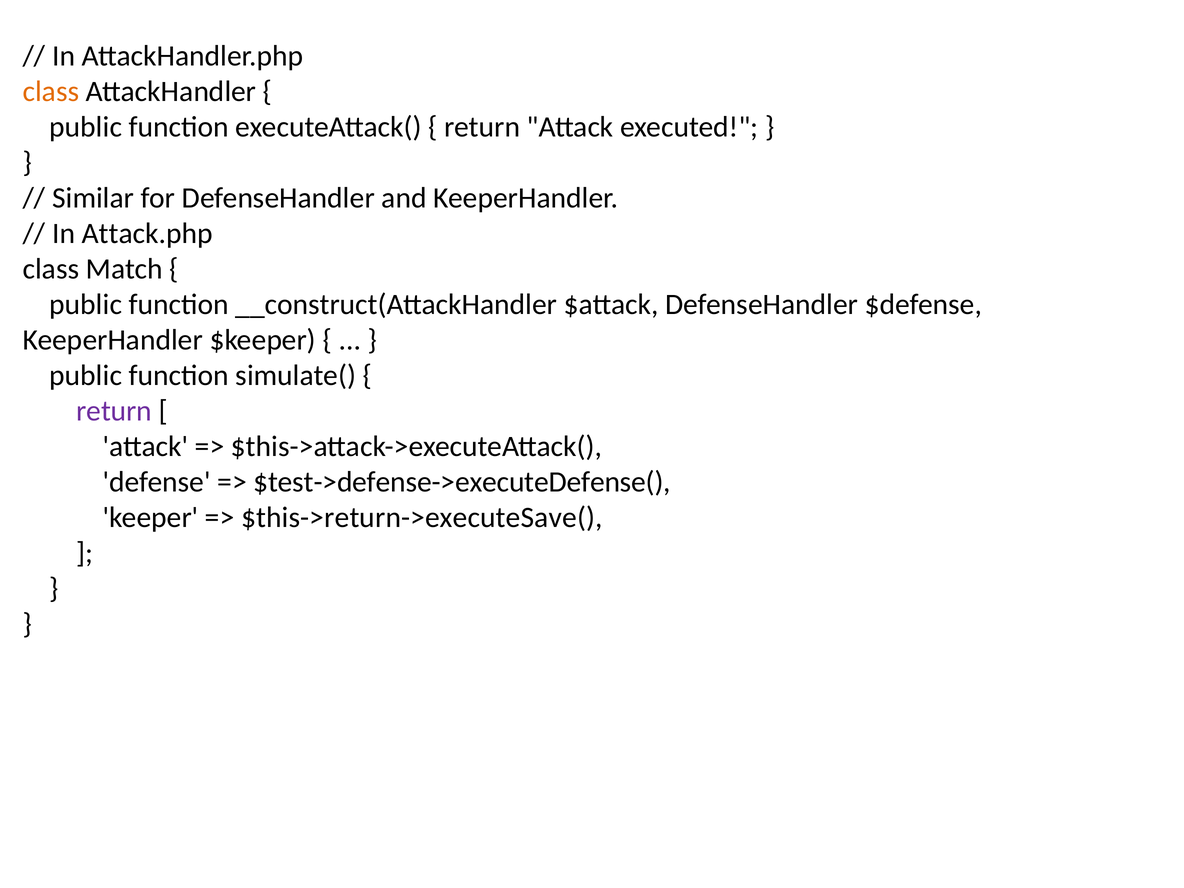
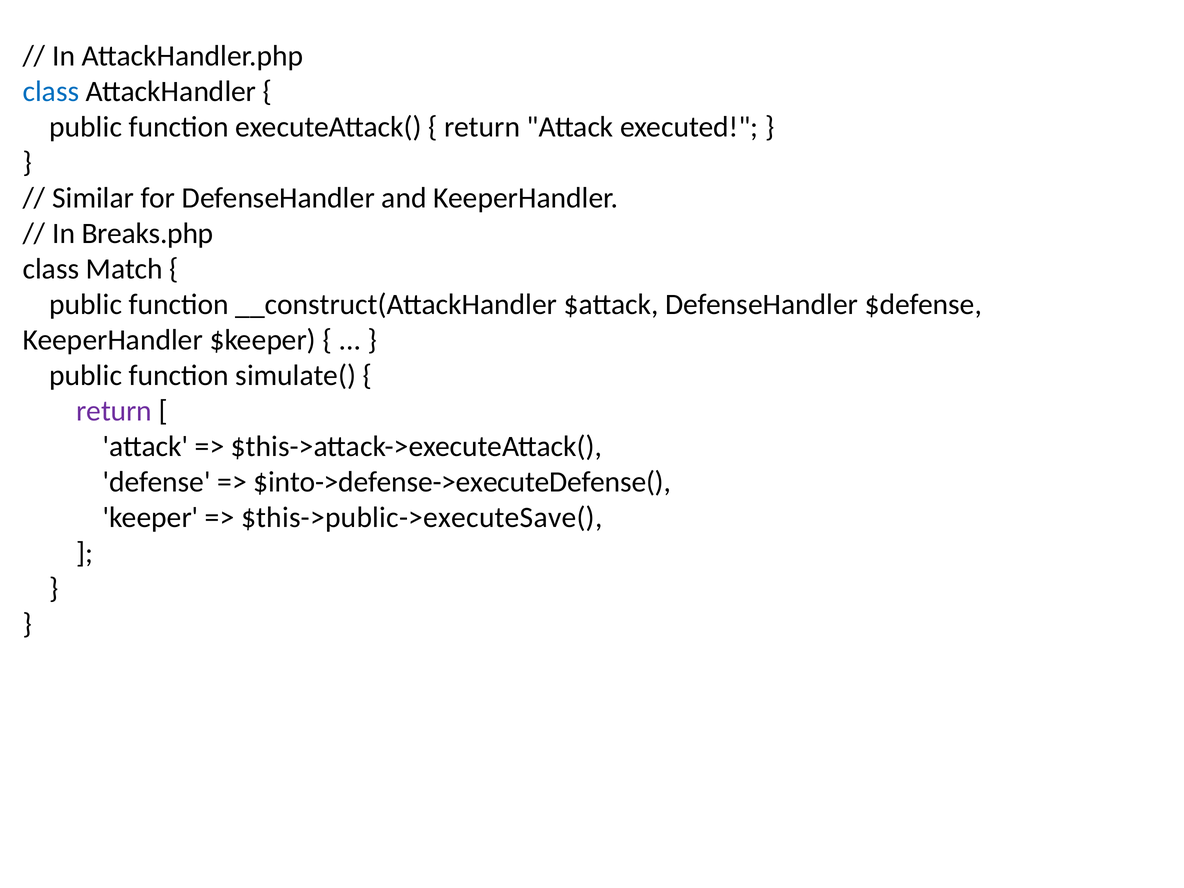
class at (51, 91) colour: orange -> blue
Attack.php: Attack.php -> Breaks.php
$test->defense->executeDefense(: $test->defense->executeDefense( -> $into->defense->executeDefense(
$this->return->executeSave(: $this->return->executeSave( -> $this->public->executeSave(
